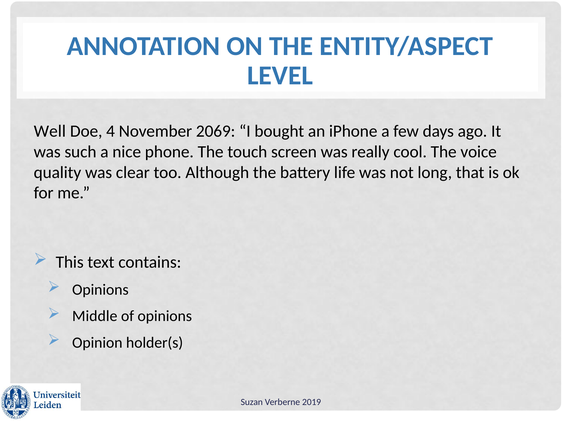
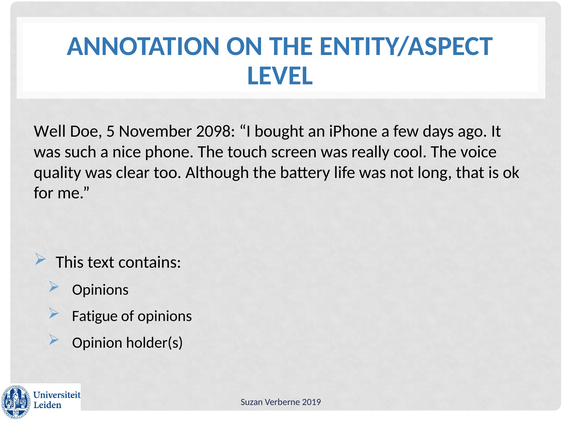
4: 4 -> 5
2069: 2069 -> 2098
Middle: Middle -> Fatigue
